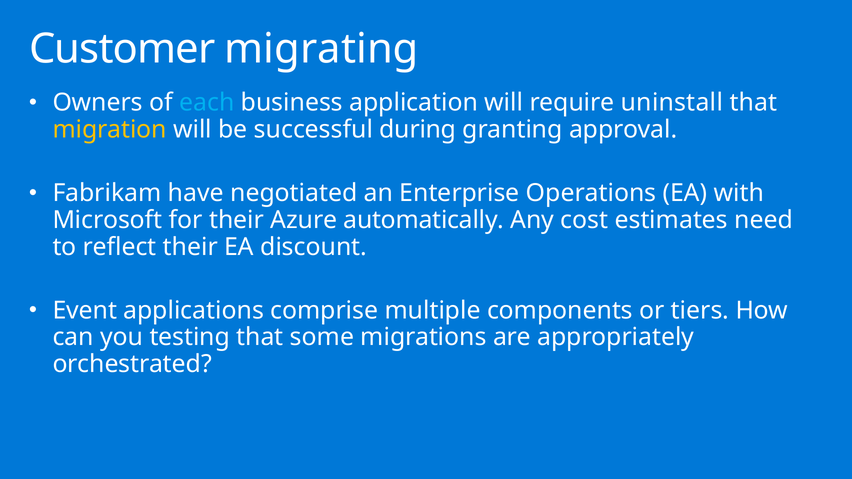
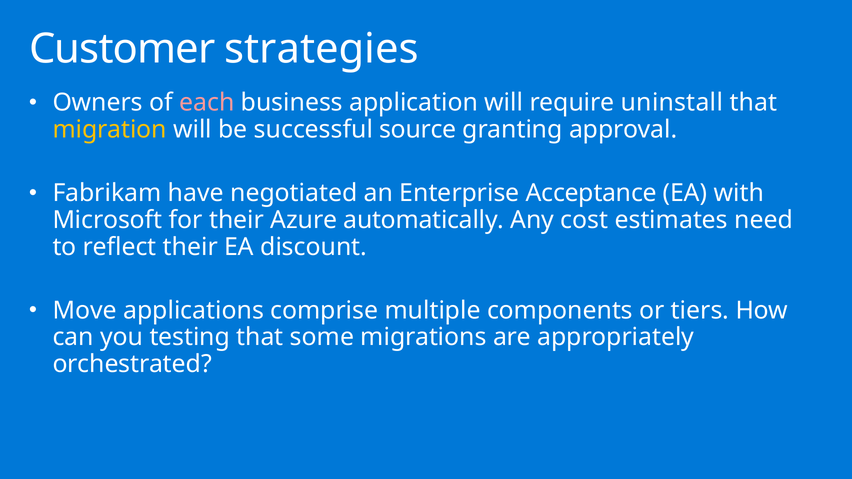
migrating: migrating -> strategies
each colour: light blue -> pink
during: during -> source
Operations: Operations -> Acceptance
Event: Event -> Move
